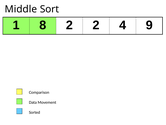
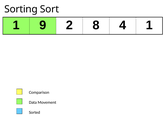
Middle: Middle -> Sorting
8: 8 -> 9
2 2: 2 -> 8
4 9: 9 -> 1
